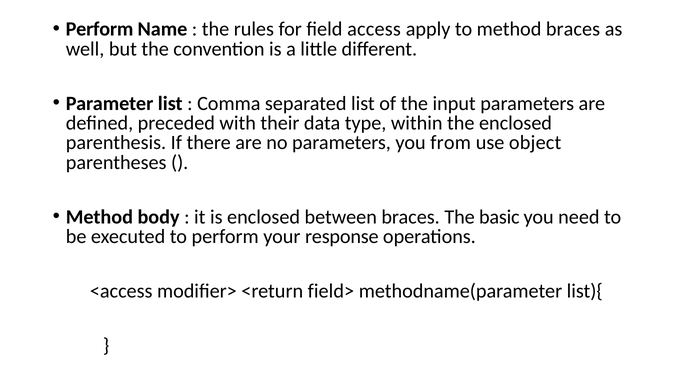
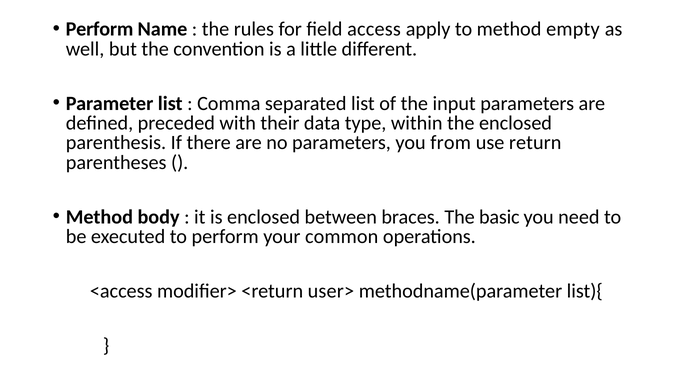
method braces: braces -> empty
object: object -> return
response: response -> common
field>: field> -> user>
